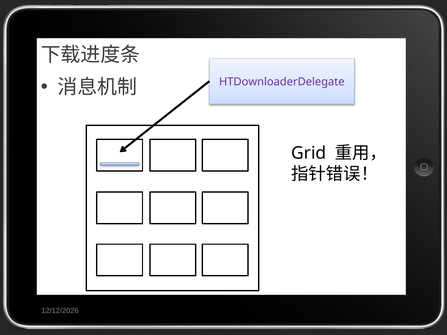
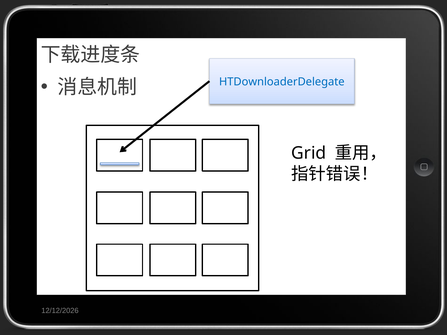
HTDownloaderDelegate colour: purple -> blue
